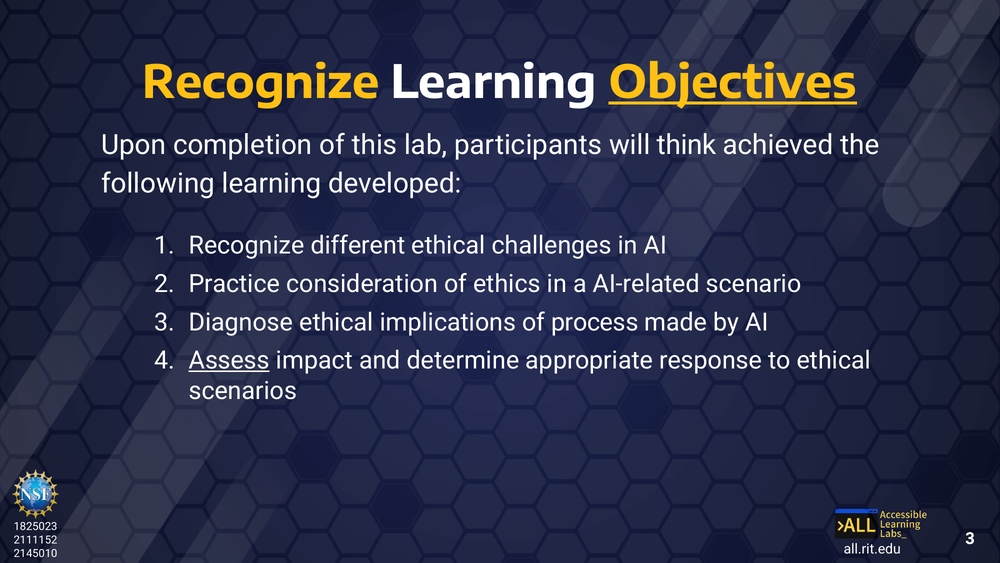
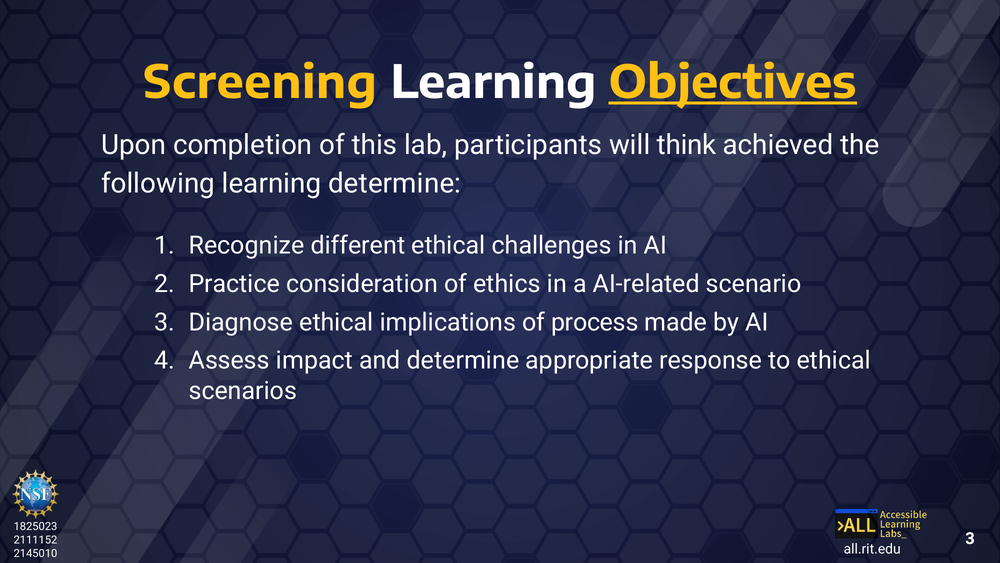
Recognize at (261, 83): Recognize -> Screening
learning developed: developed -> determine
Assess underline: present -> none
